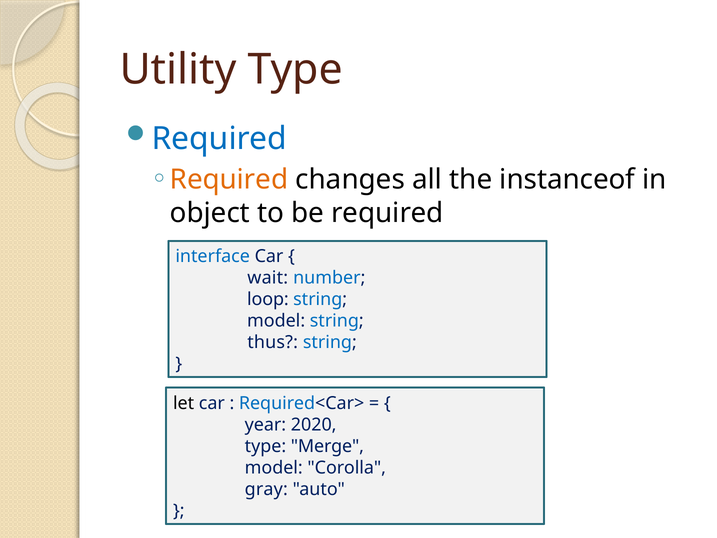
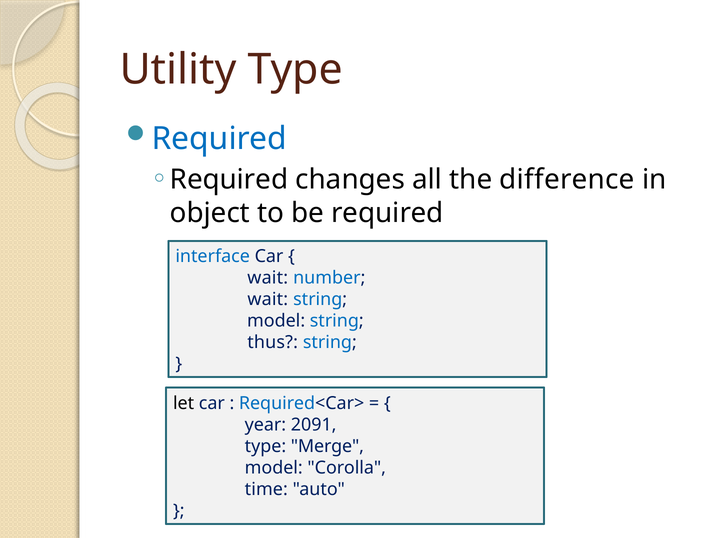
Required at (229, 179) colour: orange -> black
instanceof: instanceof -> difference
loop at (268, 299): loop -> wait
2020: 2020 -> 2091
gray: gray -> time
